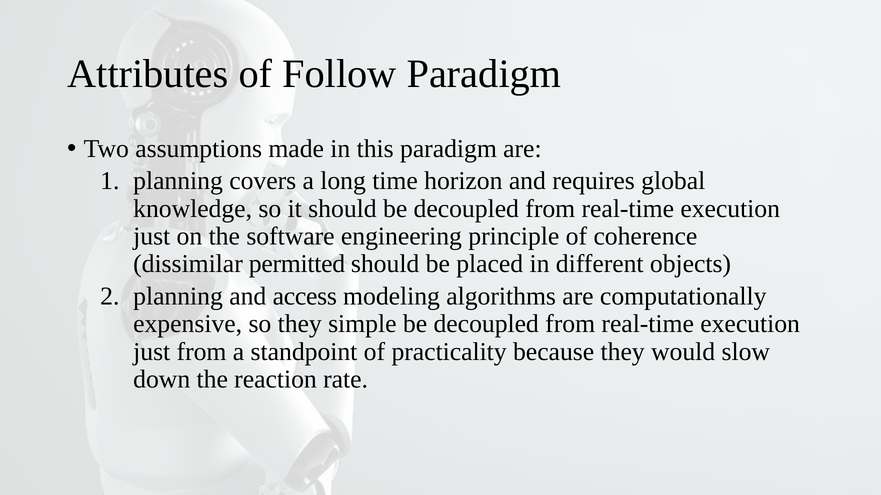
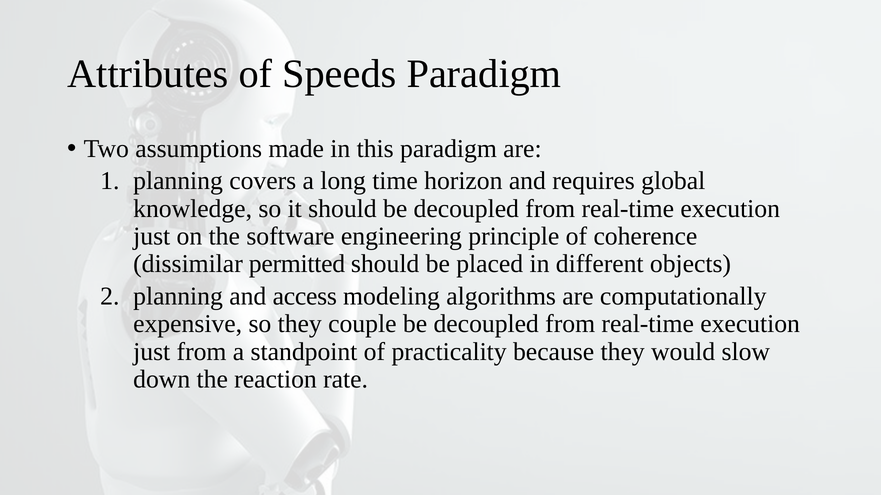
Follow: Follow -> Speeds
simple: simple -> couple
